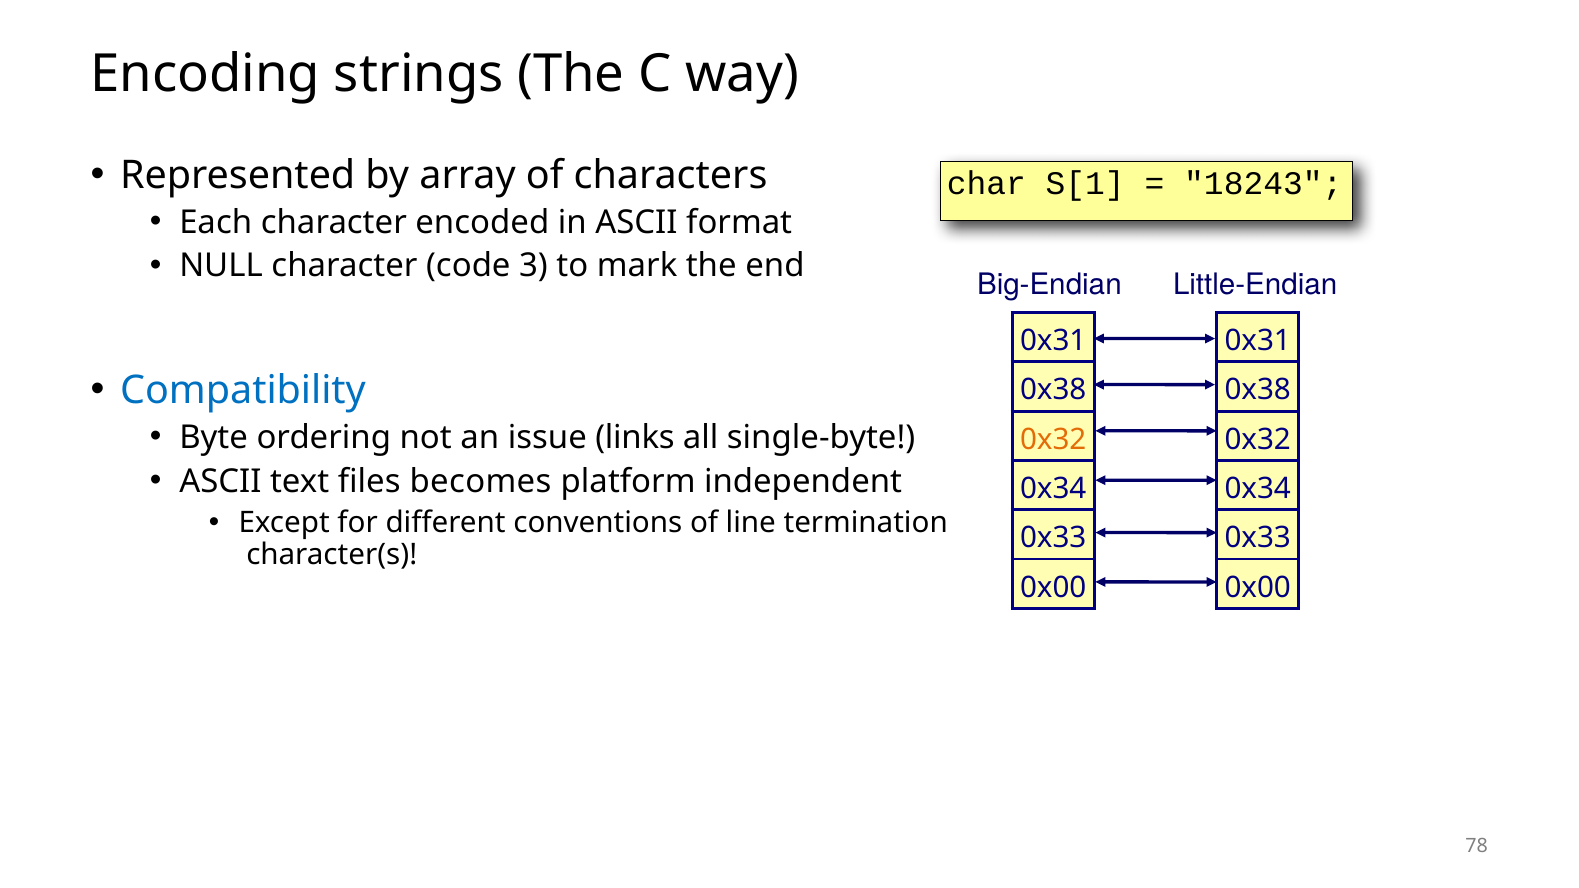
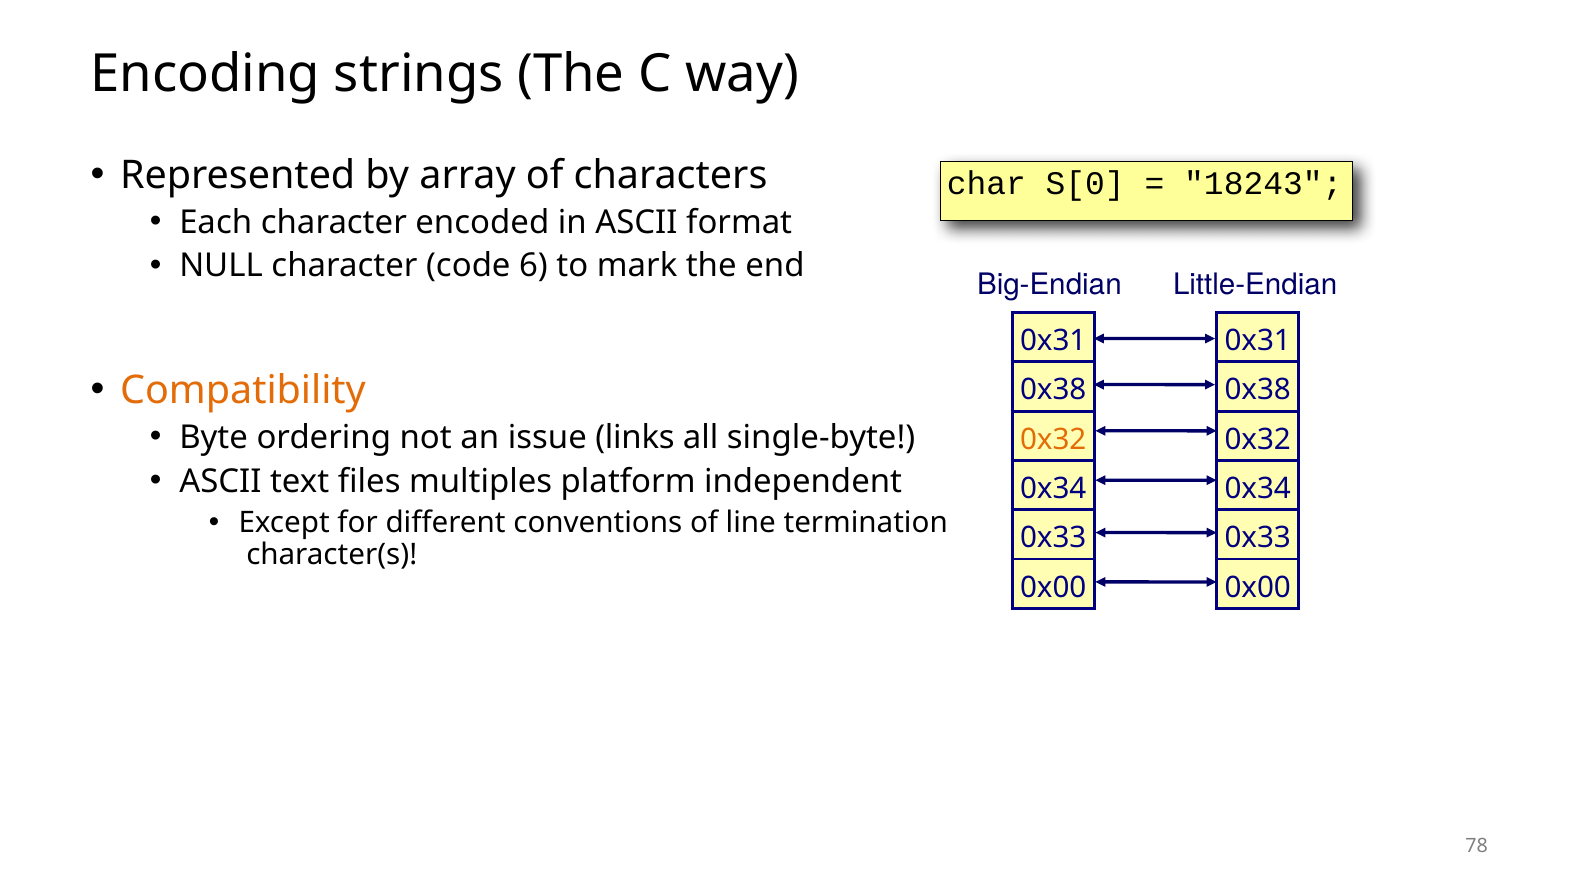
S[1: S[1 -> S[0
3: 3 -> 6
Compatibility colour: blue -> orange
becomes: becomes -> multiples
